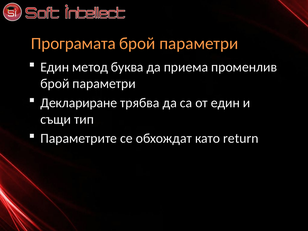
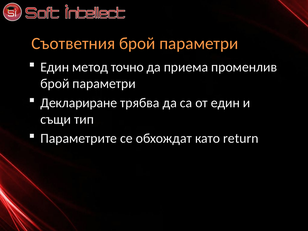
Програмата: Програмата -> Съответния
буква: буква -> точно
